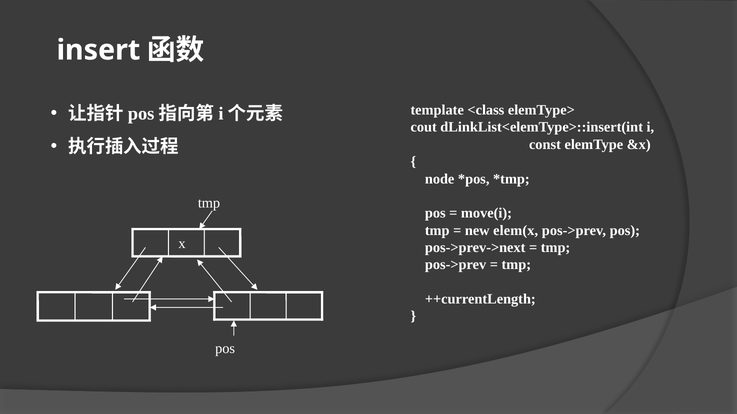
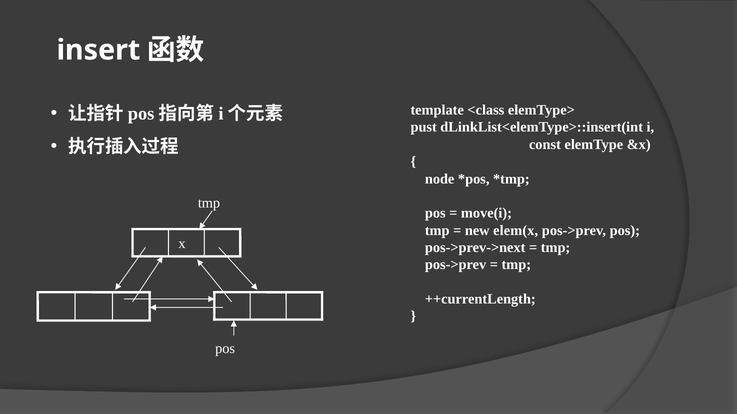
cout: cout -> pust
